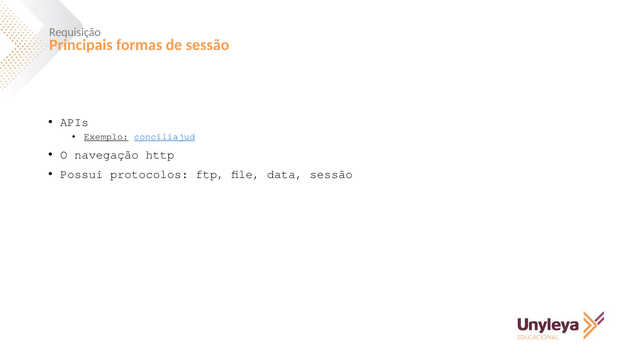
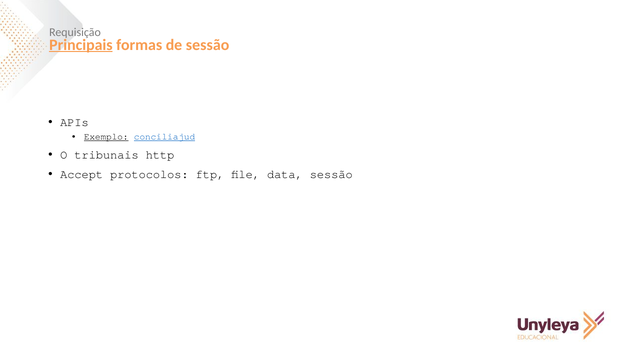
Principais underline: none -> present
navegação: navegação -> tribunais
Possui: Possui -> Accept
